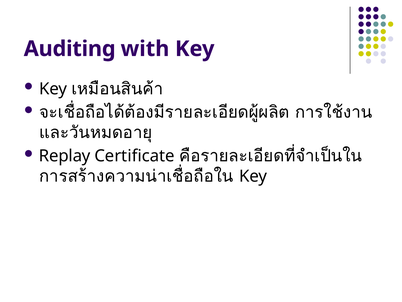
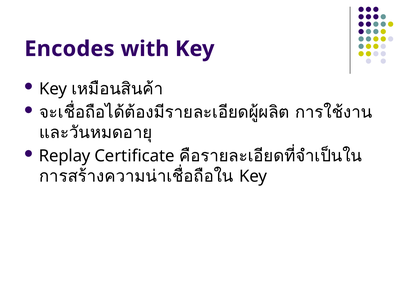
Auditing: Auditing -> Encodes
